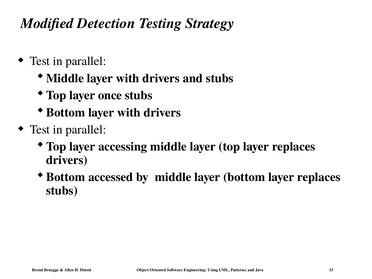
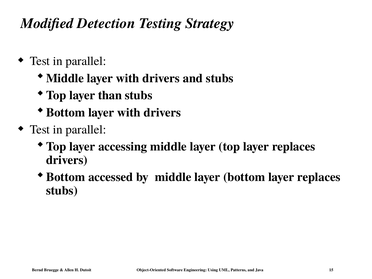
once: once -> than
